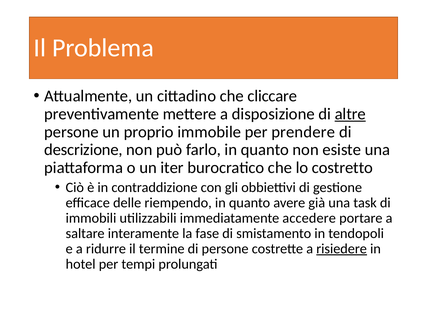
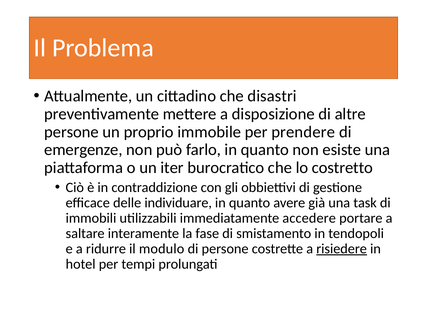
cliccare: cliccare -> disastri
altre underline: present -> none
descrizione: descrizione -> emergenze
riempendo: riempendo -> individuare
termine: termine -> modulo
